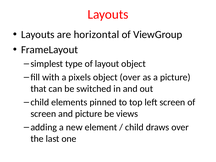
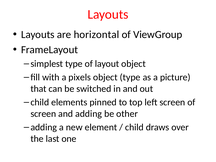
object over: over -> type
and picture: picture -> adding
views: views -> other
